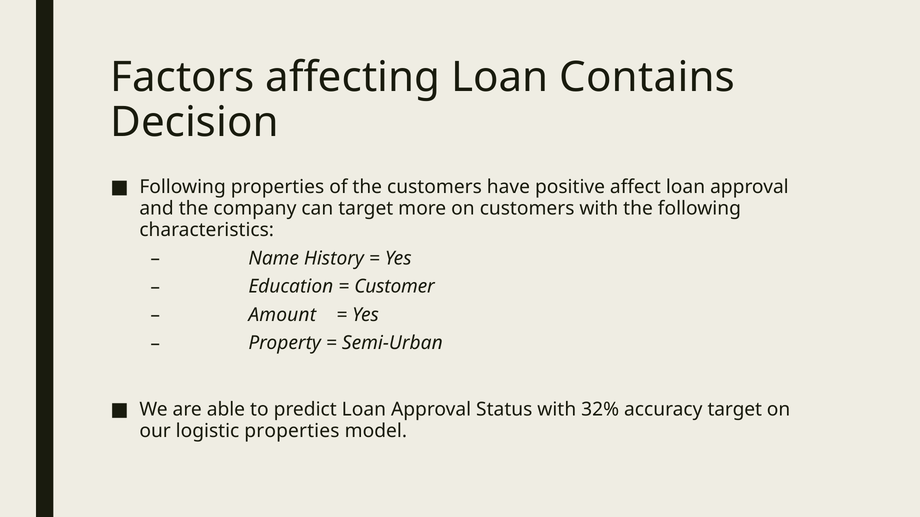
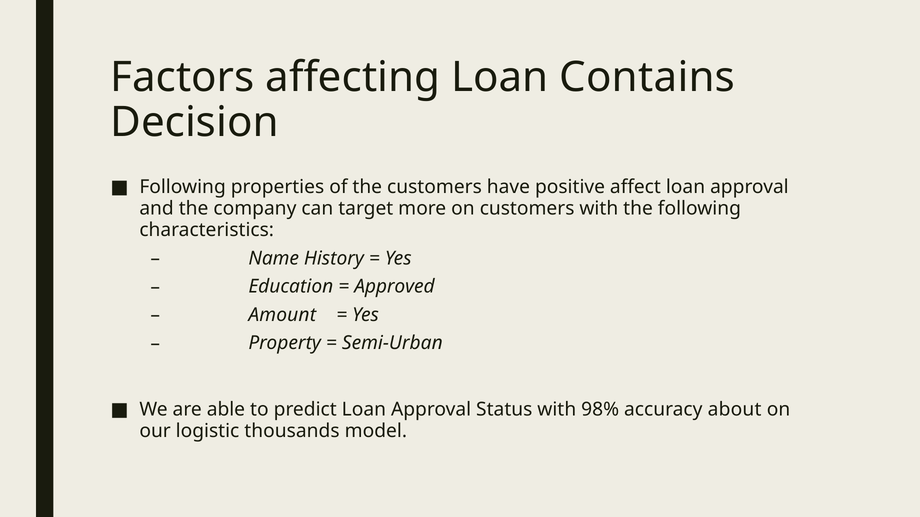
Customer: Customer -> Approved
32%: 32% -> 98%
accuracy target: target -> about
logistic properties: properties -> thousands
